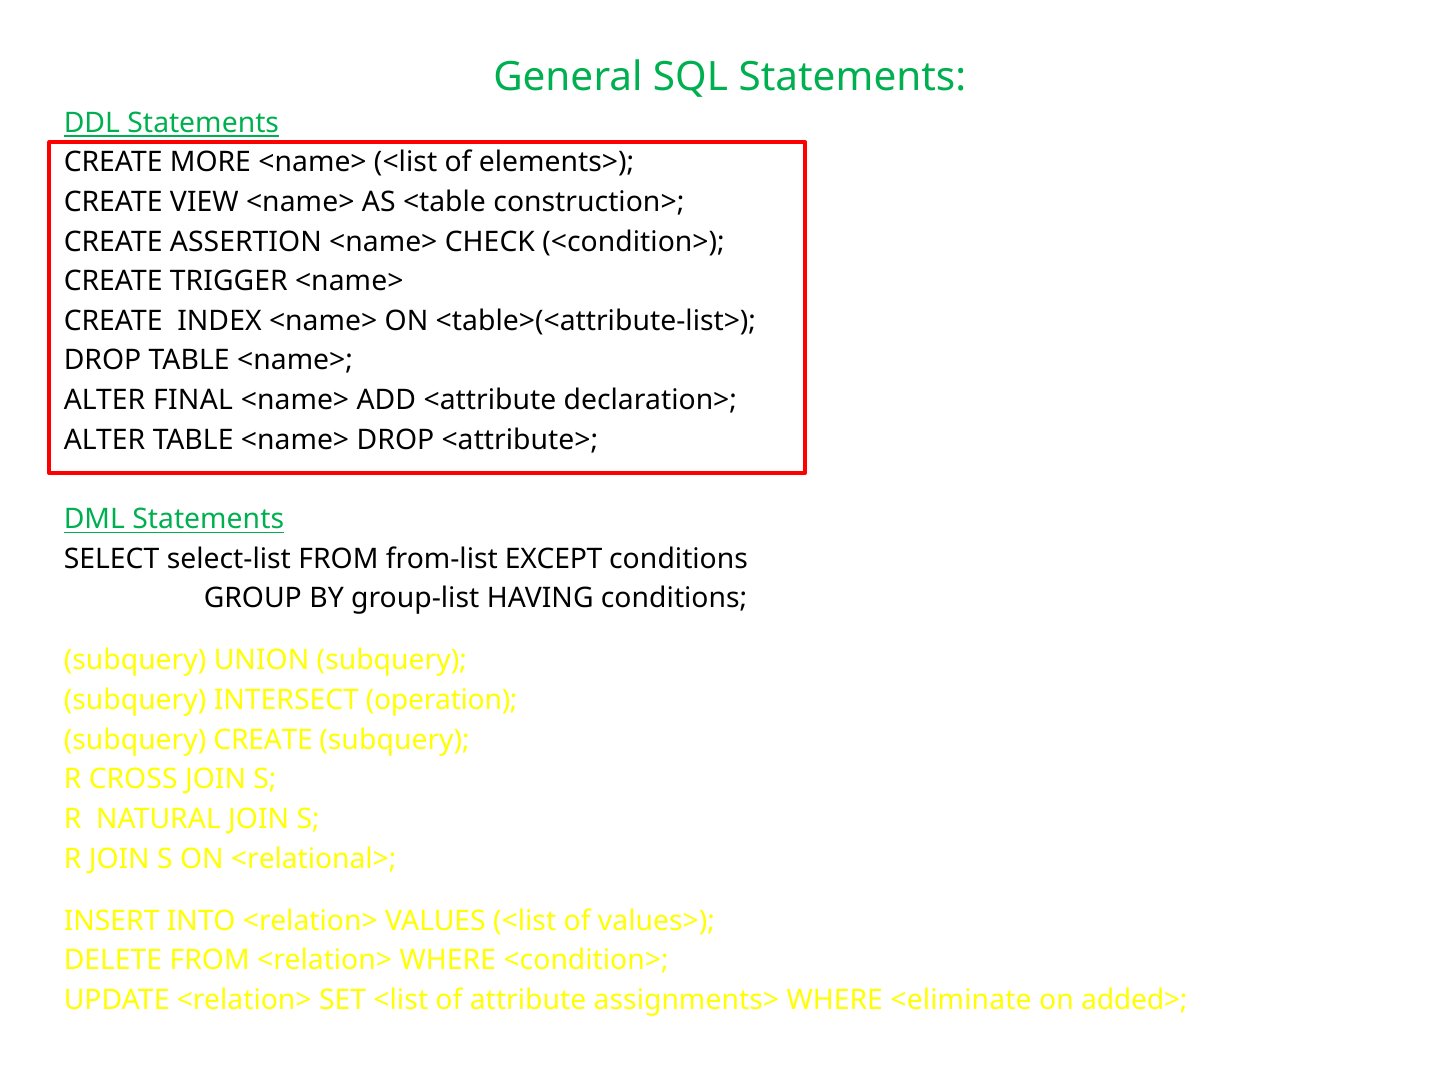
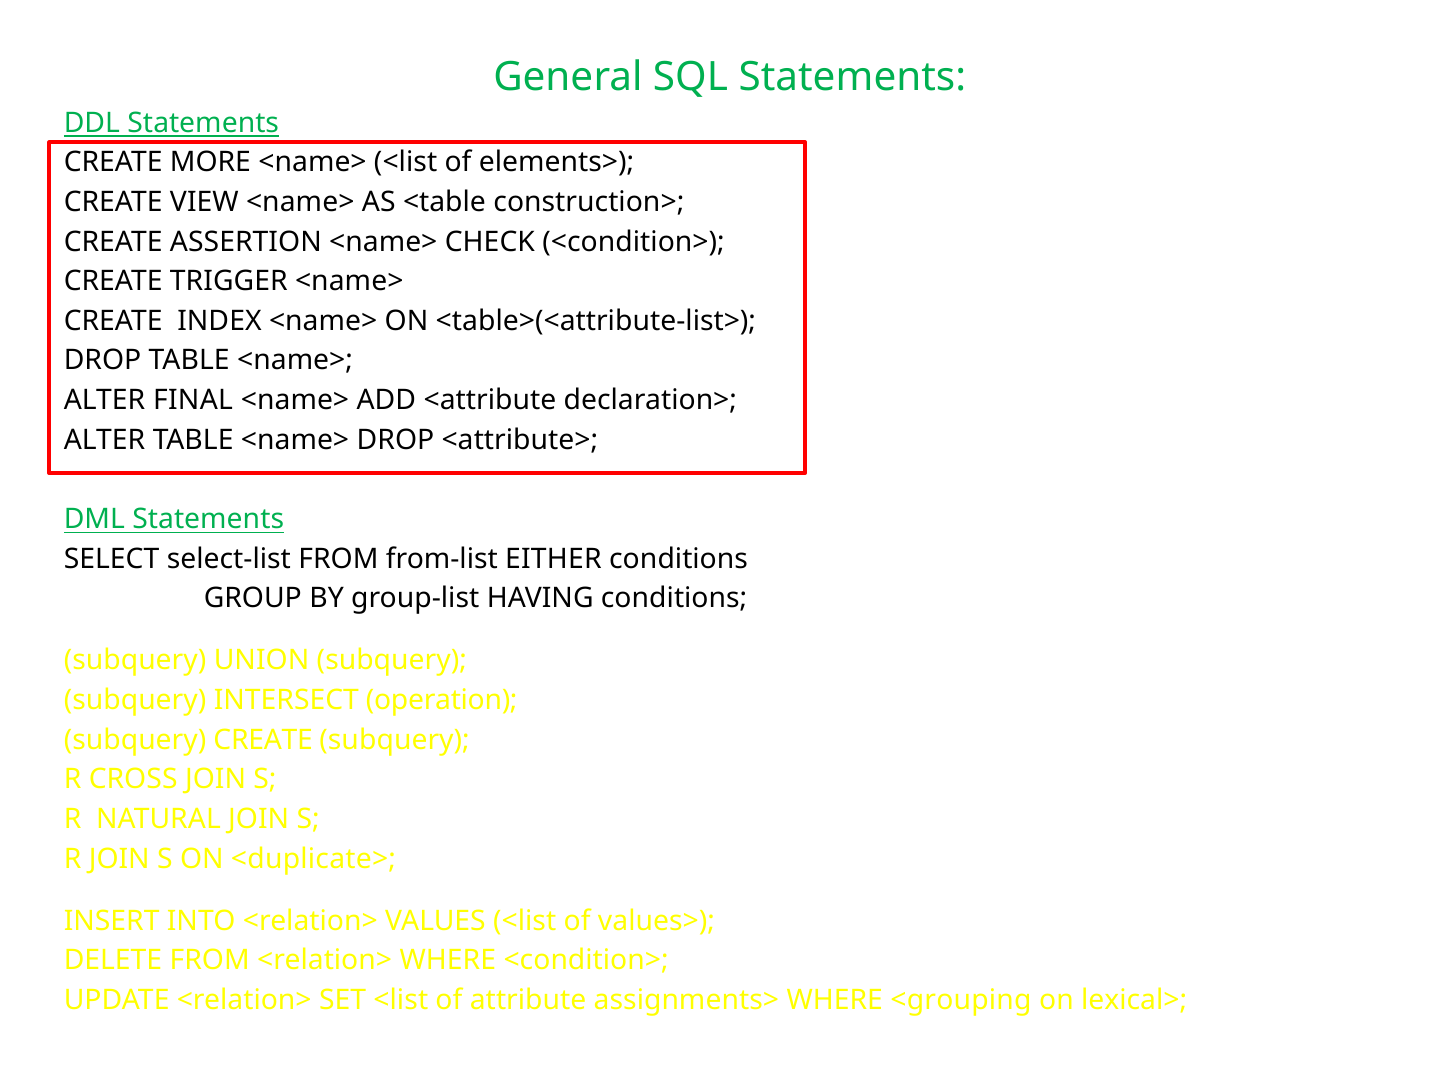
EXCEPT: EXCEPT -> EITHER
<relational>: <relational> -> <duplicate>
<eliminate: <eliminate -> <grouping
added>: added> -> lexical>
